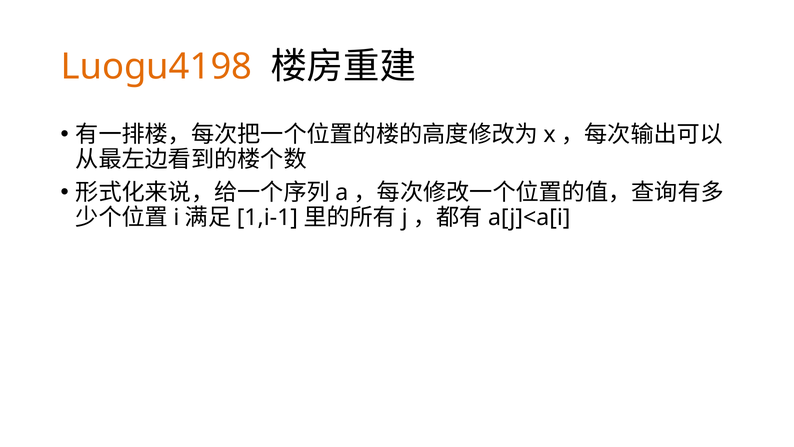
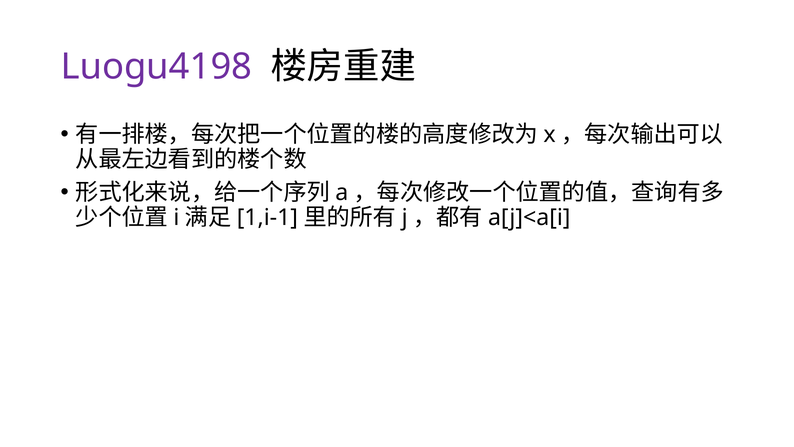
Luogu4198 colour: orange -> purple
